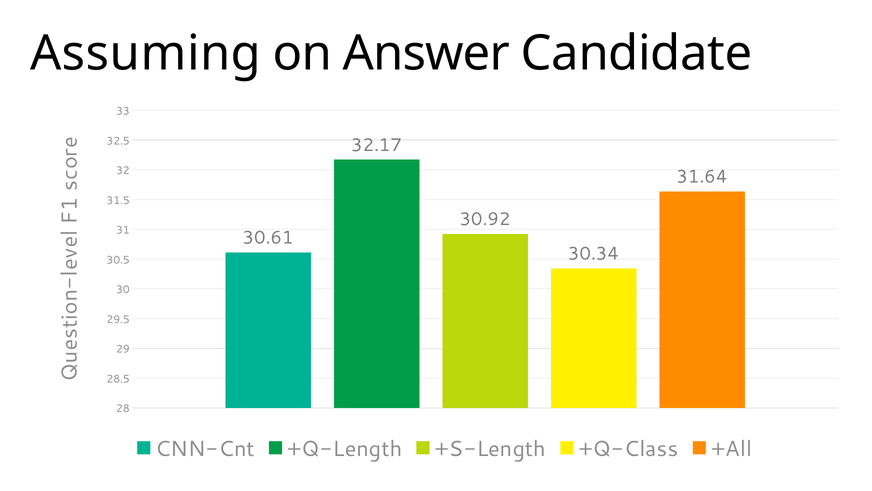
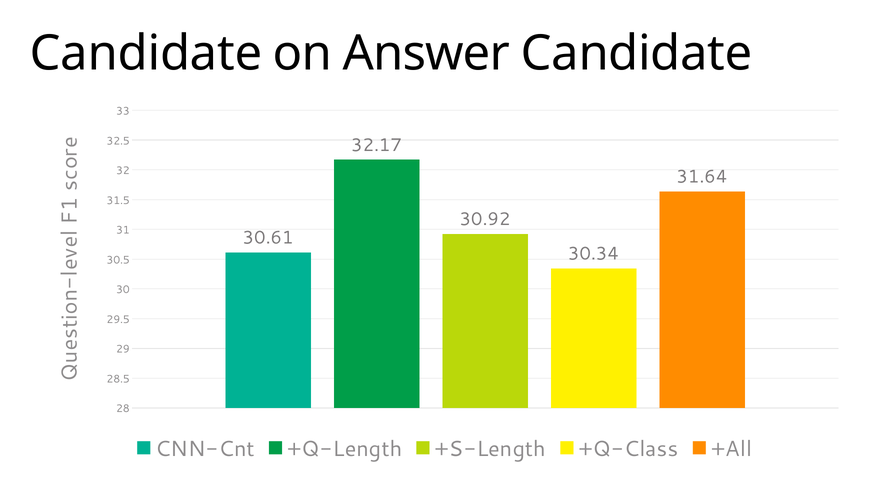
Assuming at (146, 54): Assuming -> Candidate
